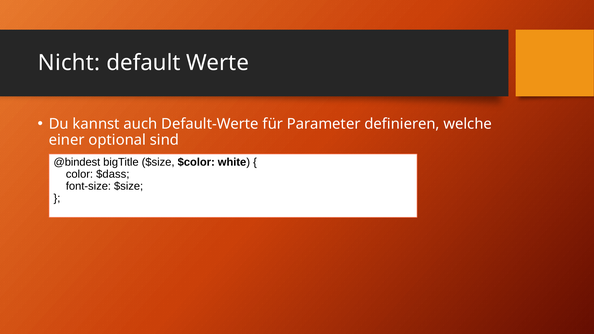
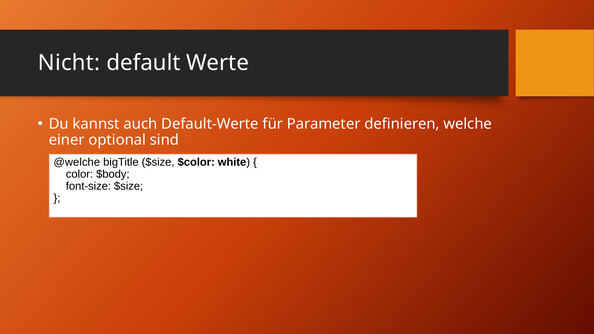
@bindest: @bindest -> @welche
$dass: $dass -> $body
